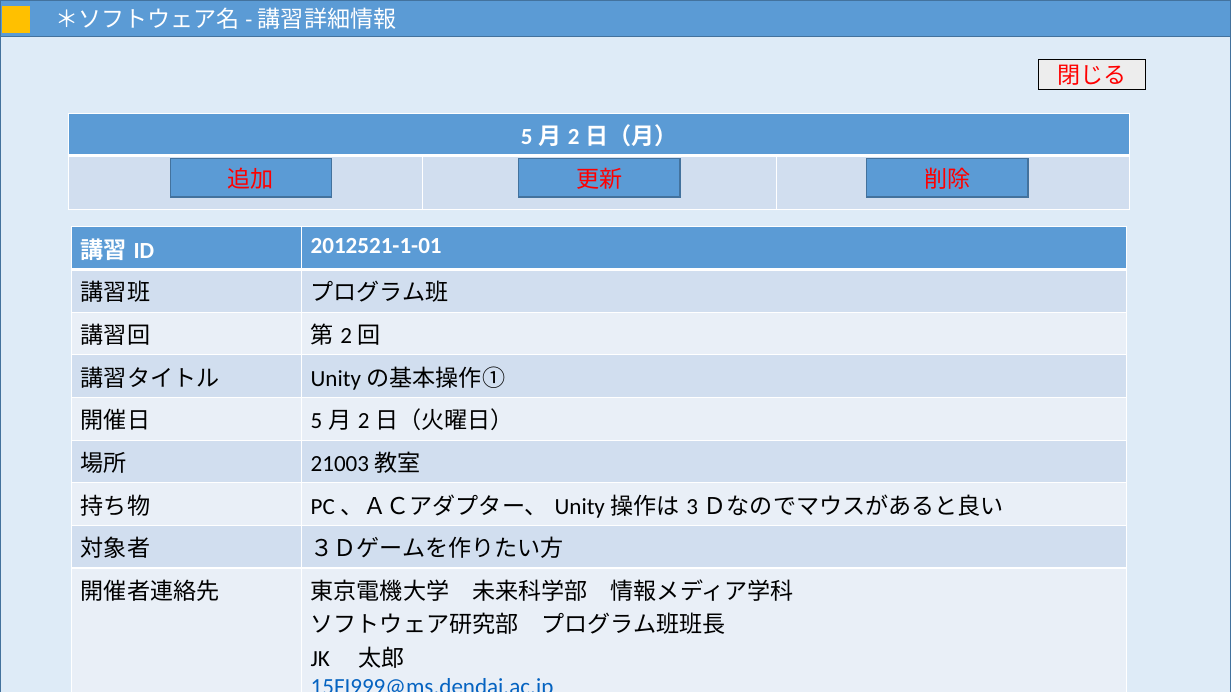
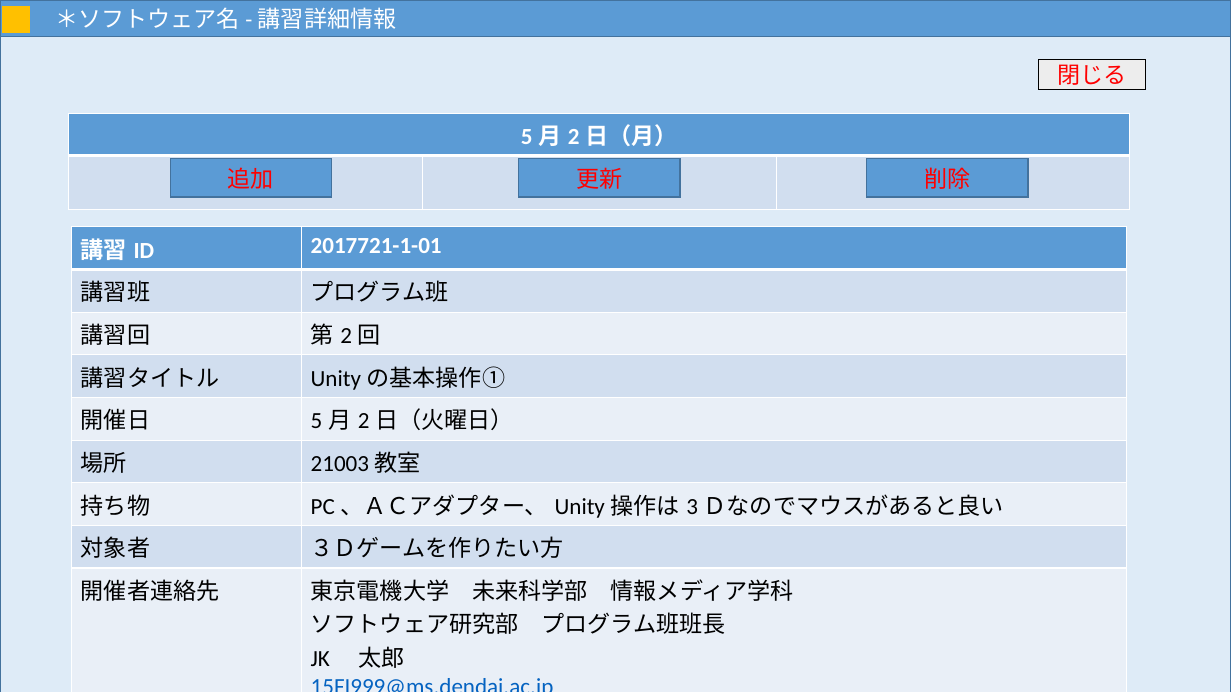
2012521-1-01: 2012521-1-01 -> 2017721-1-01
